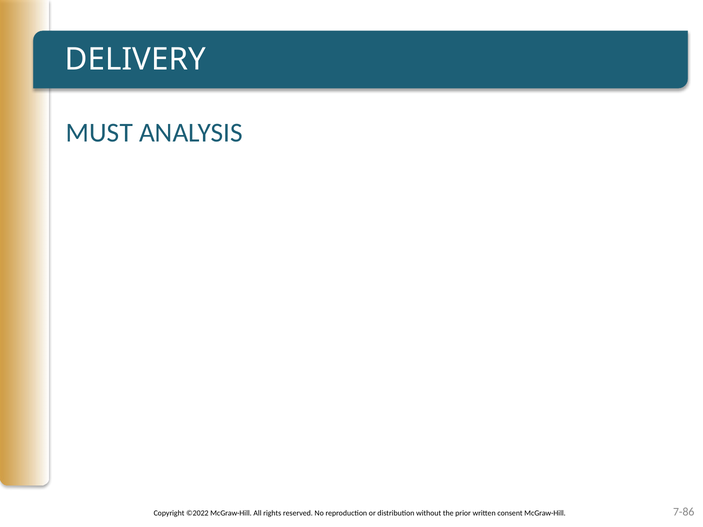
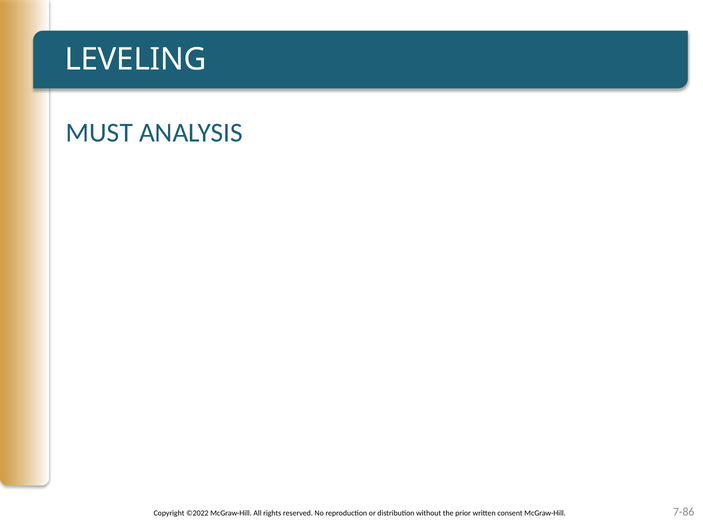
DELIVERY: DELIVERY -> LEVELING
